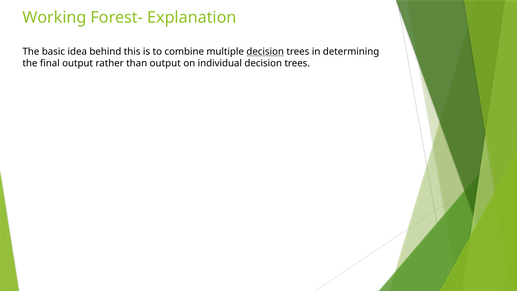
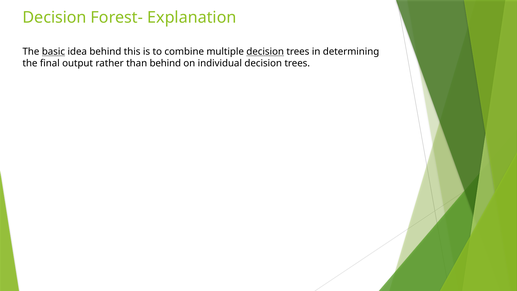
Working at (55, 18): Working -> Decision
basic underline: none -> present
than output: output -> behind
